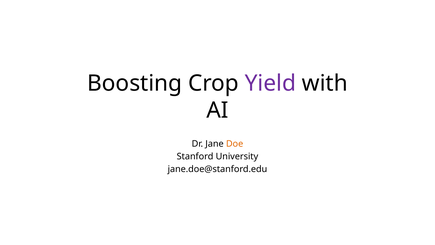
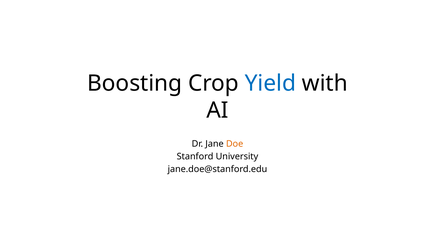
Yield colour: purple -> blue
